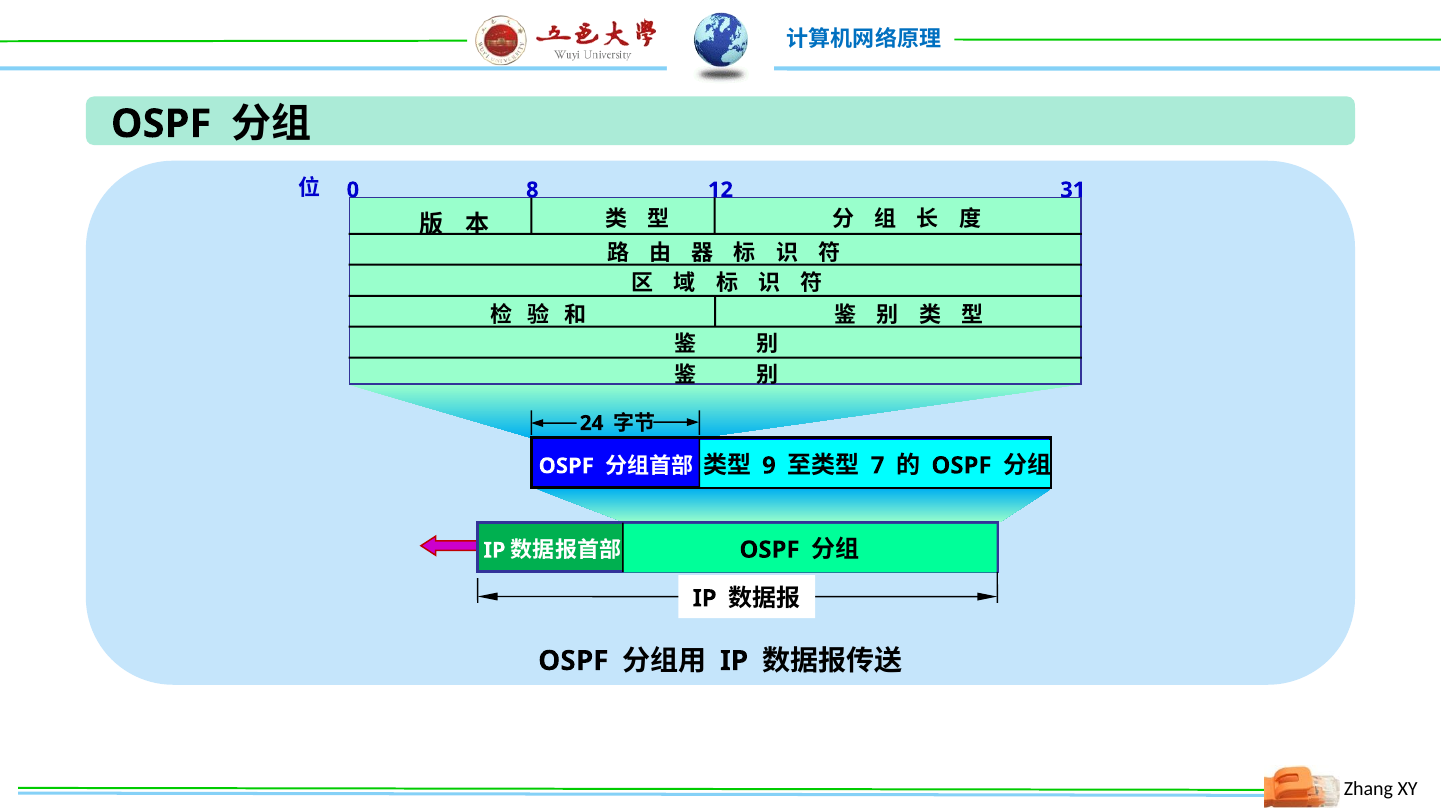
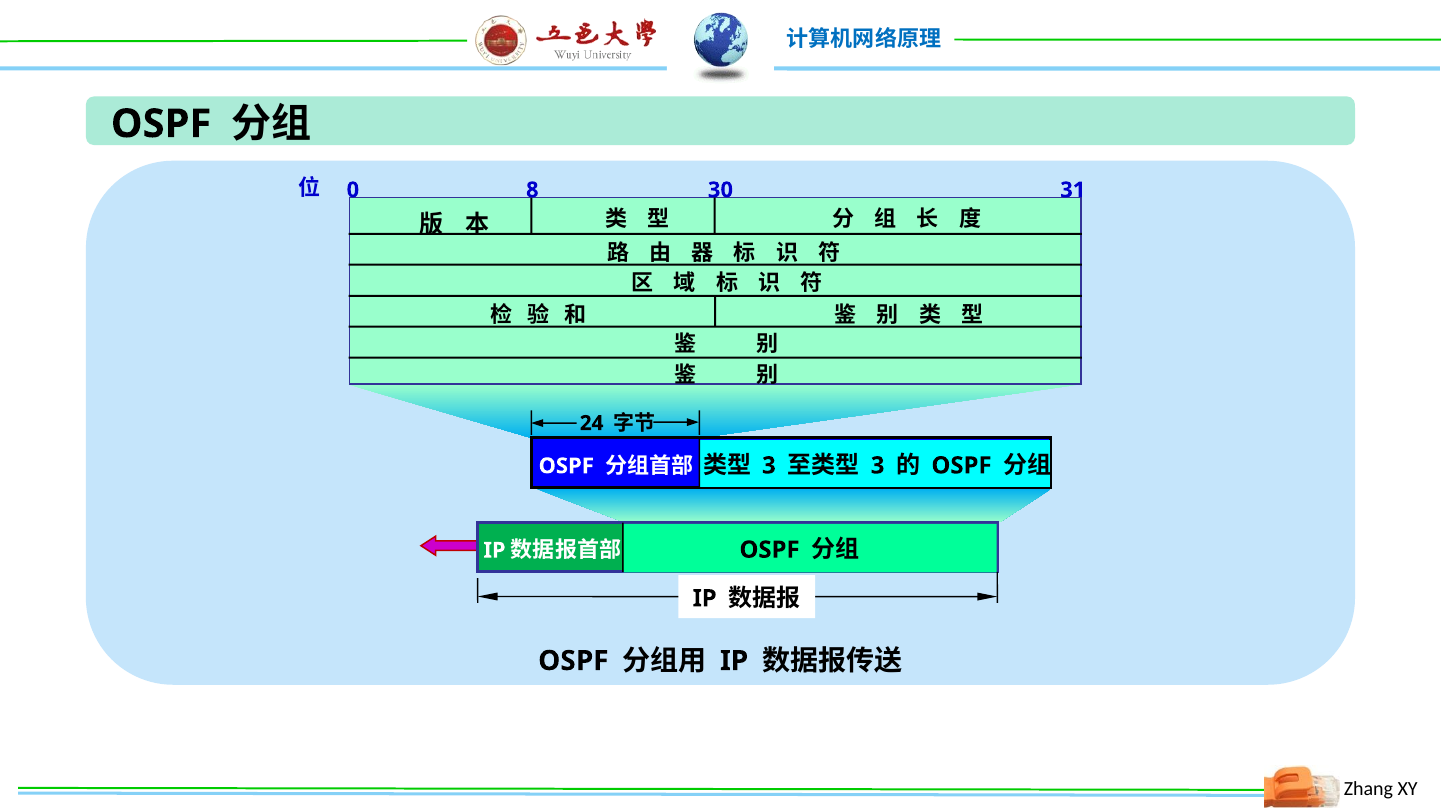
12: 12 -> 30
9 at (769, 465): 9 -> 3
7 at (878, 465): 7 -> 3
